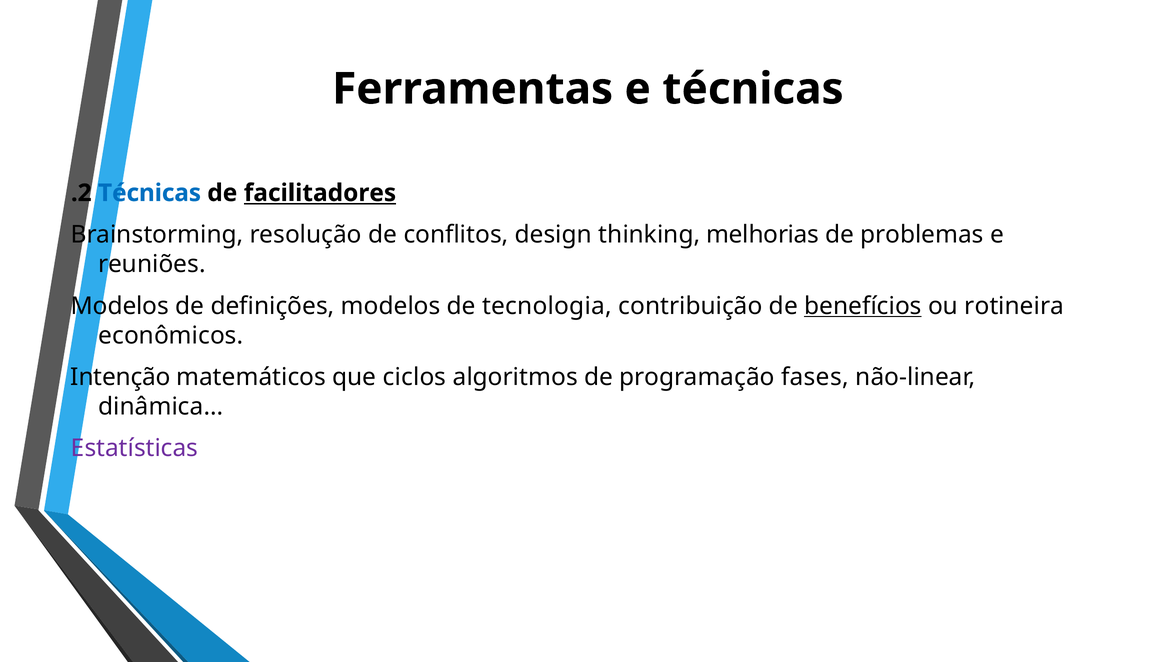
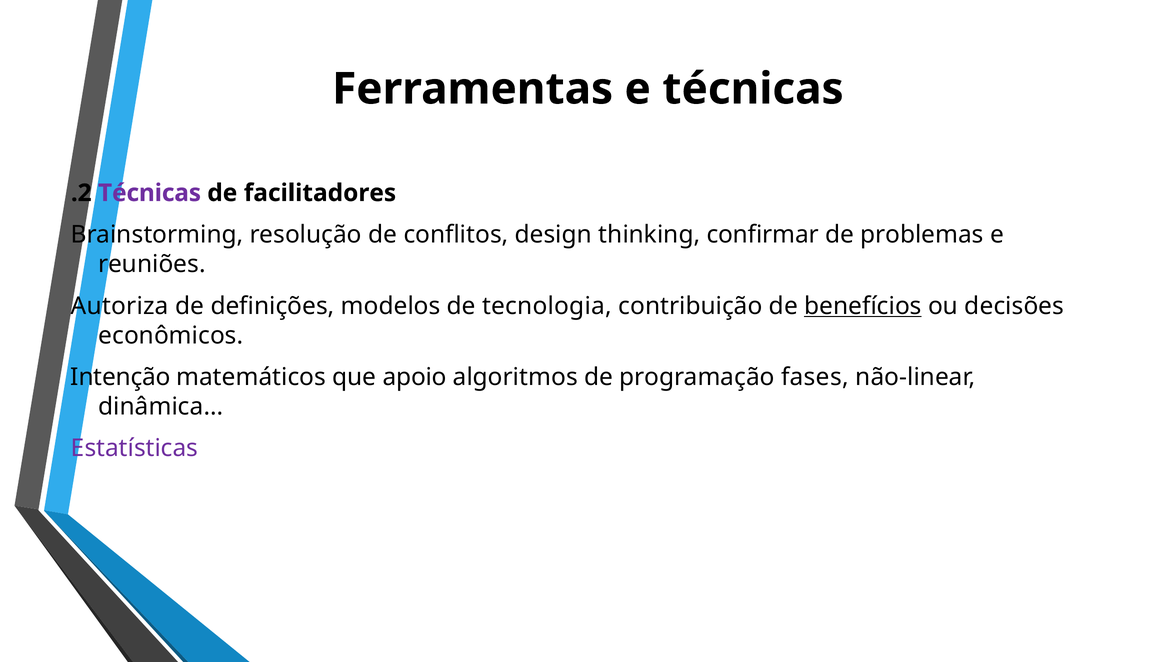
Técnicas at (150, 193) colour: blue -> purple
facilitadores underline: present -> none
melhorias: melhorias -> confirmar
Modelos at (120, 306): Modelos -> Autoriza
rotineira: rotineira -> decisões
ciclos: ciclos -> apoio
